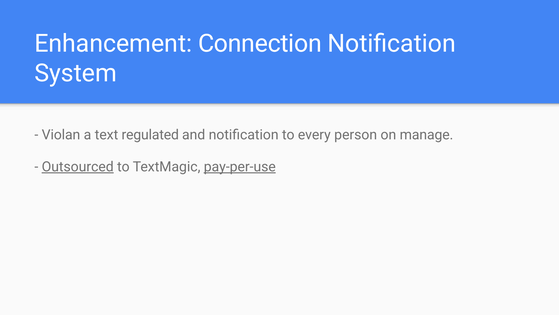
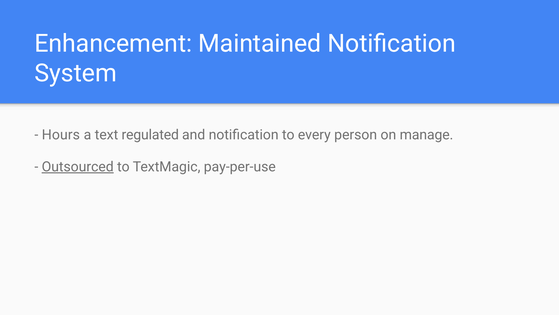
Connection: Connection -> Maintained
Violan: Violan -> Hours
pay-per-use underline: present -> none
